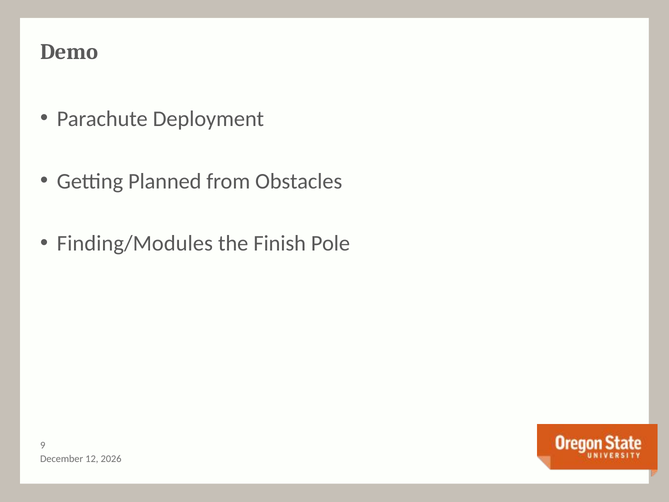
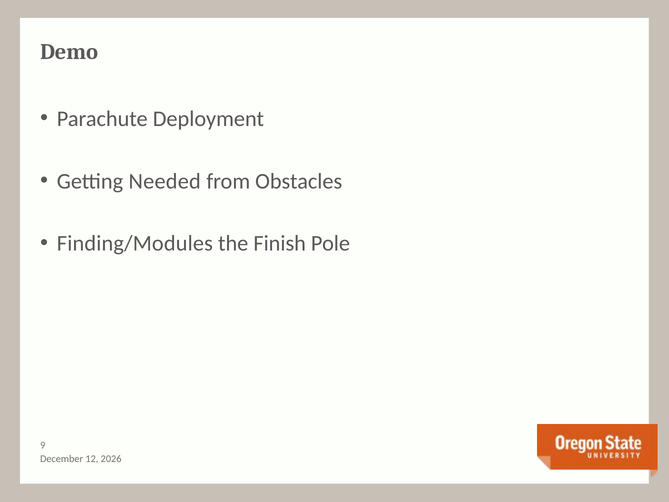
Planned: Planned -> Needed
